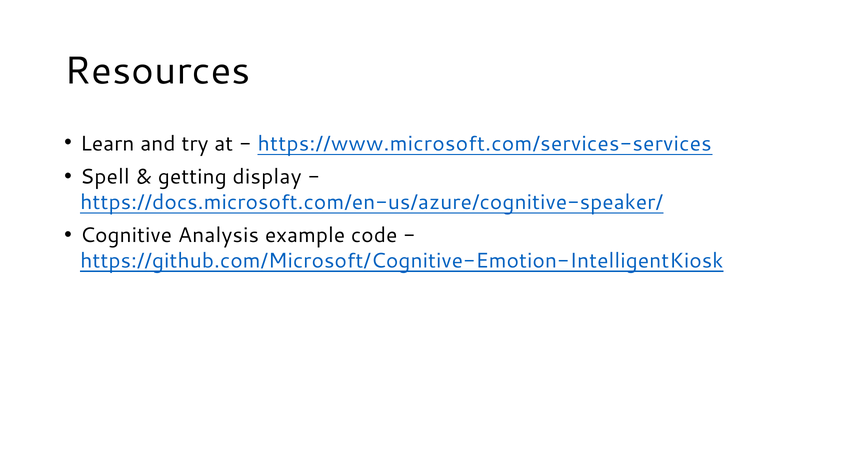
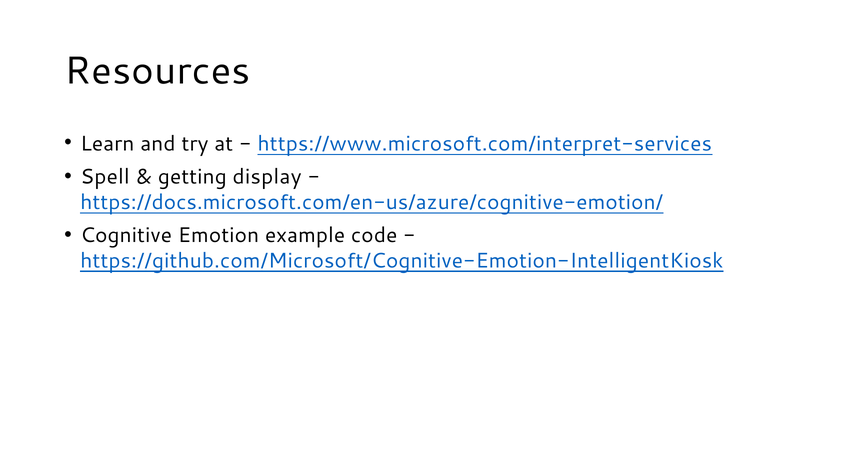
https://www.microsoft.com/services-services: https://www.microsoft.com/services-services -> https://www.microsoft.com/interpret-services
https://docs.microsoft.com/en-us/azure/cognitive-speaker/: https://docs.microsoft.com/en-us/azure/cognitive-speaker/ -> https://docs.microsoft.com/en-us/azure/cognitive-emotion/
Analysis: Analysis -> Emotion
